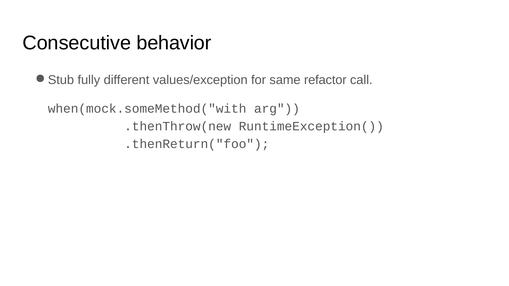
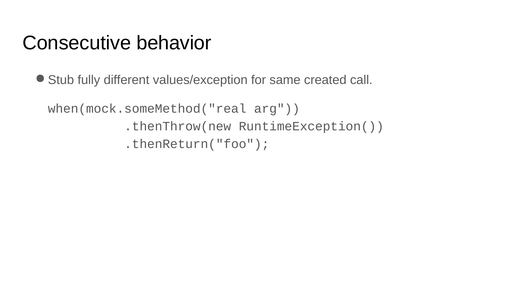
refactor: refactor -> created
when(mock.someMethod("with: when(mock.someMethod("with -> when(mock.someMethod("real
